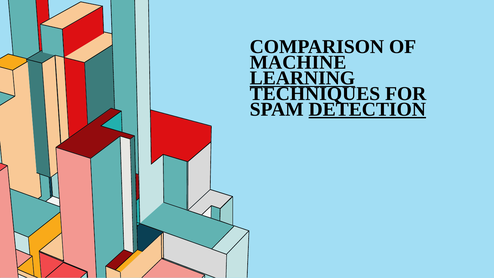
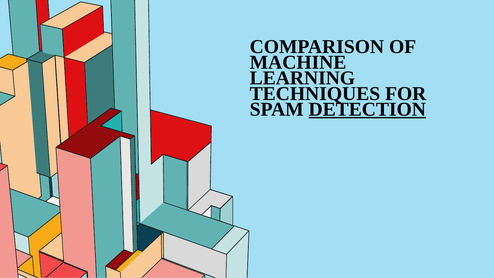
LEARNING underline: present -> none
